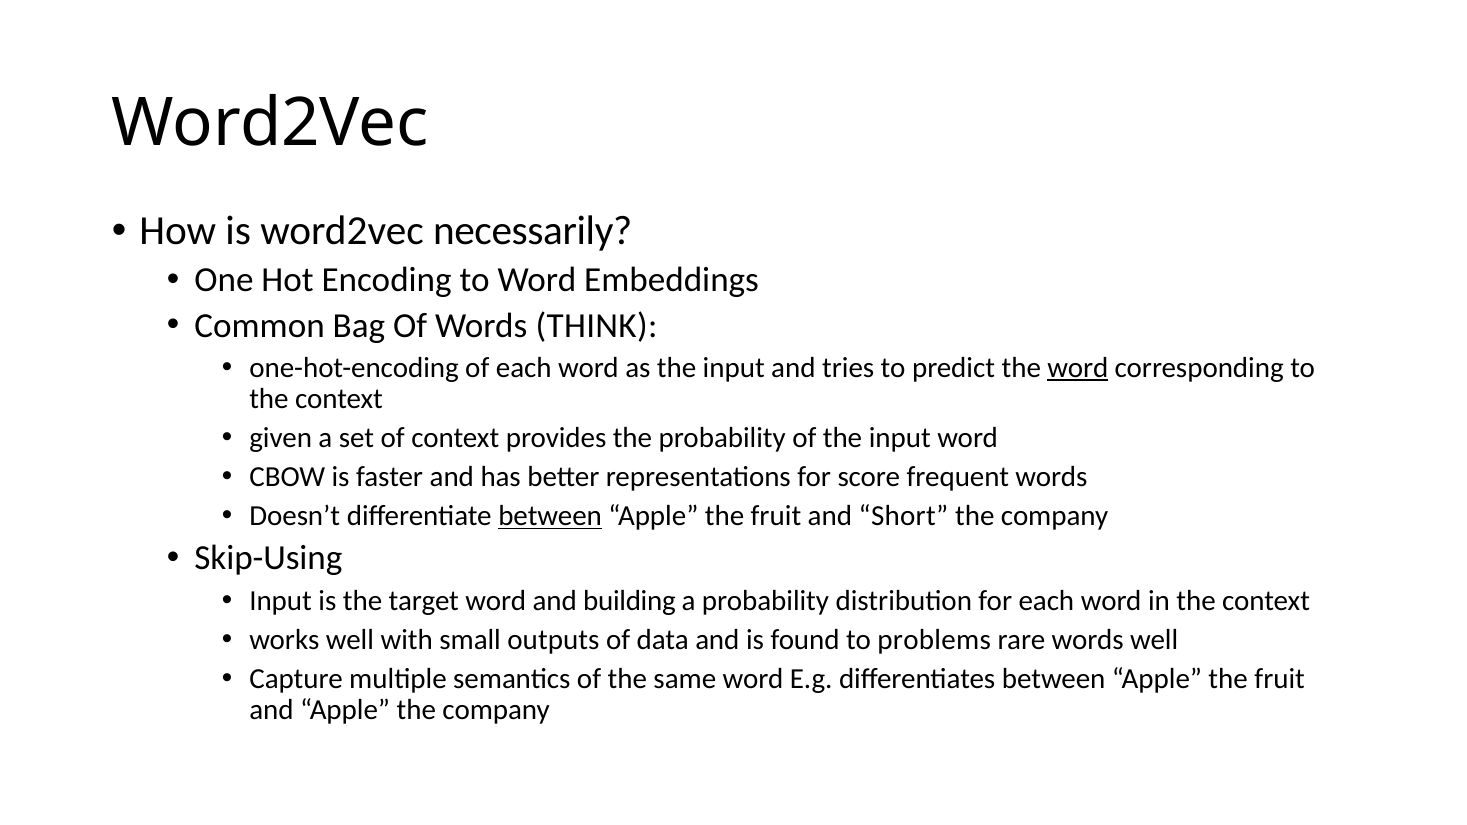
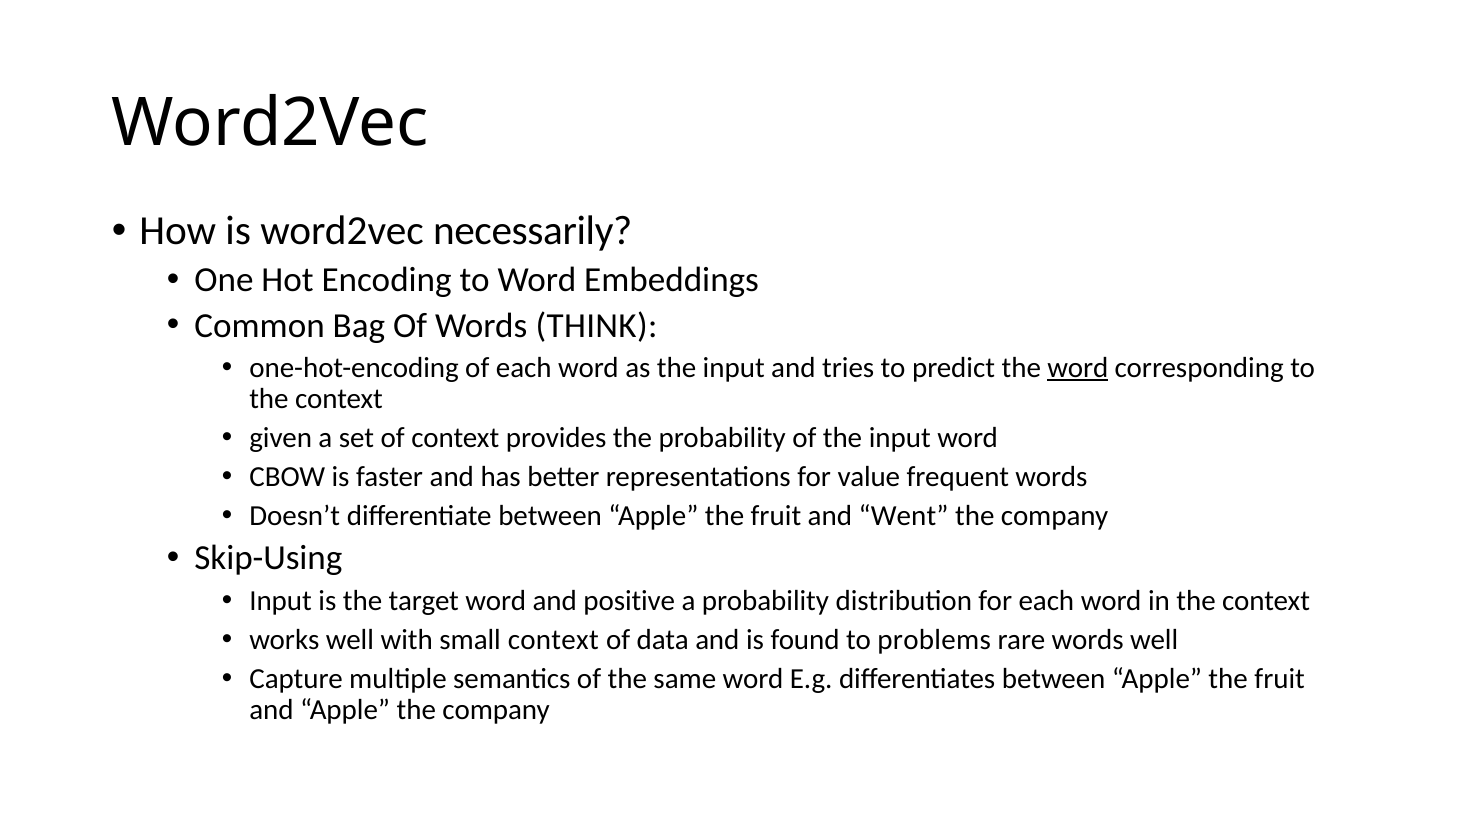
score: score -> value
between at (550, 516) underline: present -> none
Short: Short -> Went
building: building -> positive
small outputs: outputs -> context
